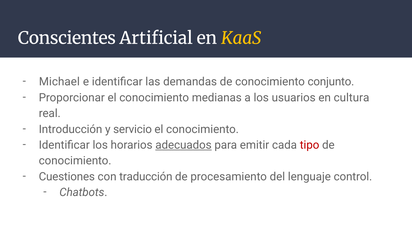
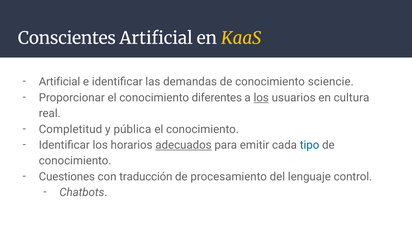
Michael at (59, 82): Michael -> Artificial
conjunto: conjunto -> sciencie
medianas: medianas -> diferentes
los at (261, 98) underline: none -> present
Introducción: Introducción -> Completitud
servicio: servicio -> pública
tipo colour: red -> blue
